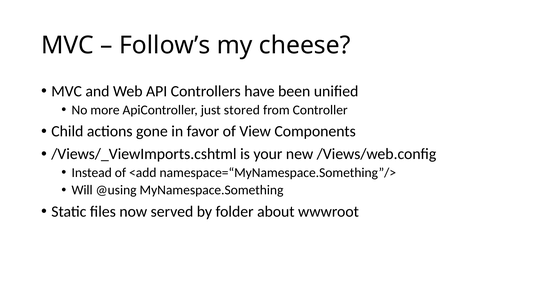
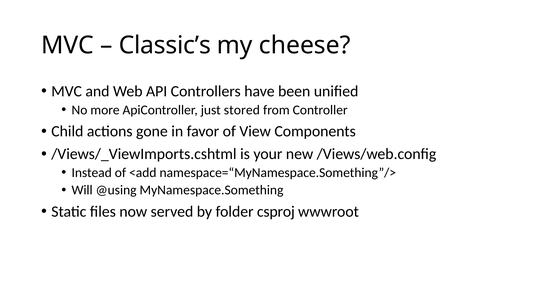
Follow’s: Follow’s -> Classic’s
about: about -> csproj
